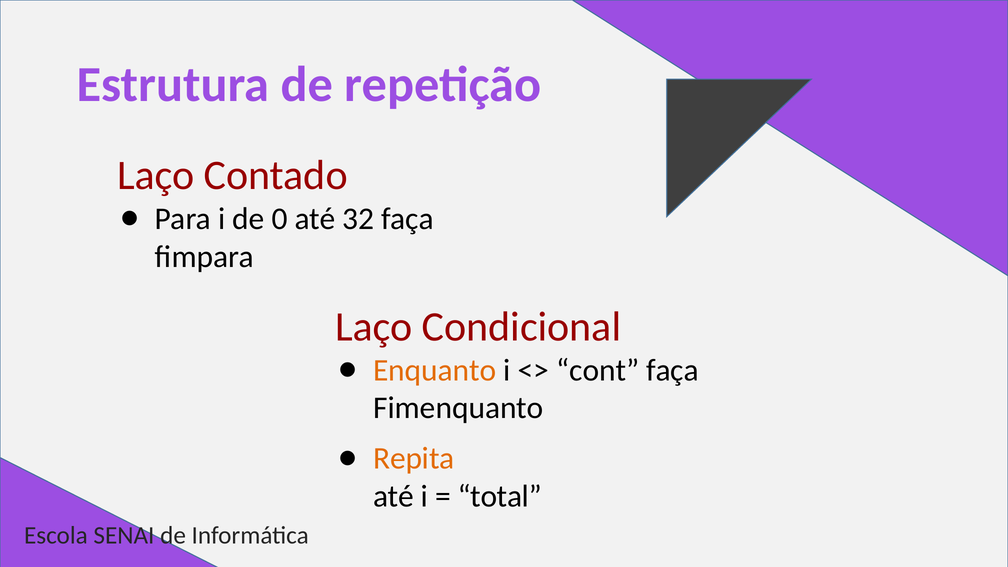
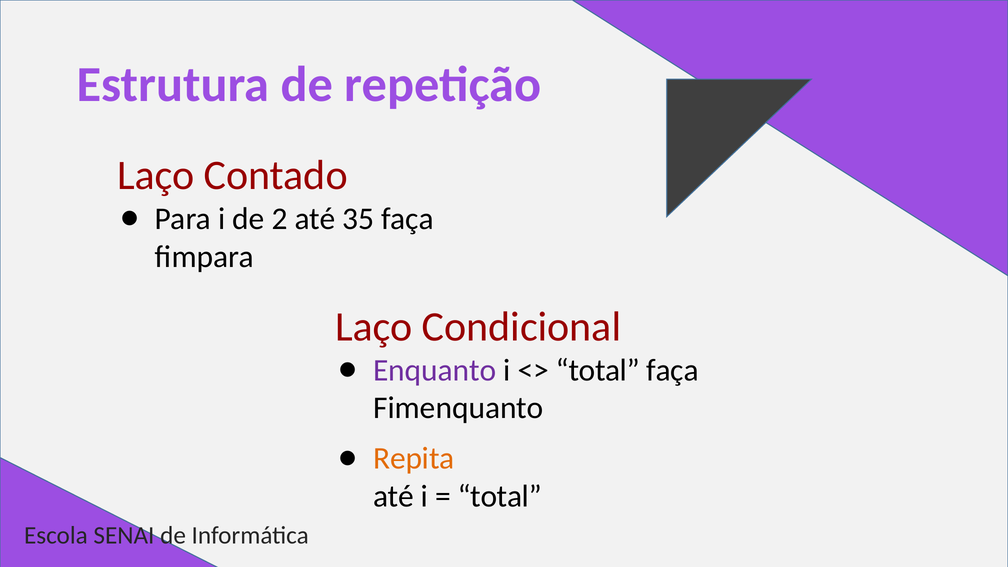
0: 0 -> 2
32: 32 -> 35
Enquanto colour: orange -> purple
cont at (598, 370): cont -> total
